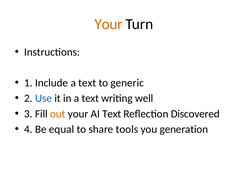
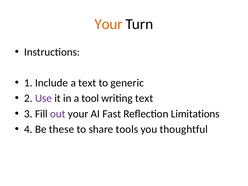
Use colour: blue -> purple
in a text: text -> tool
writing well: well -> text
out colour: orange -> purple
AI Text: Text -> Fast
Discovered: Discovered -> Limitations
equal: equal -> these
generation: generation -> thoughtful
